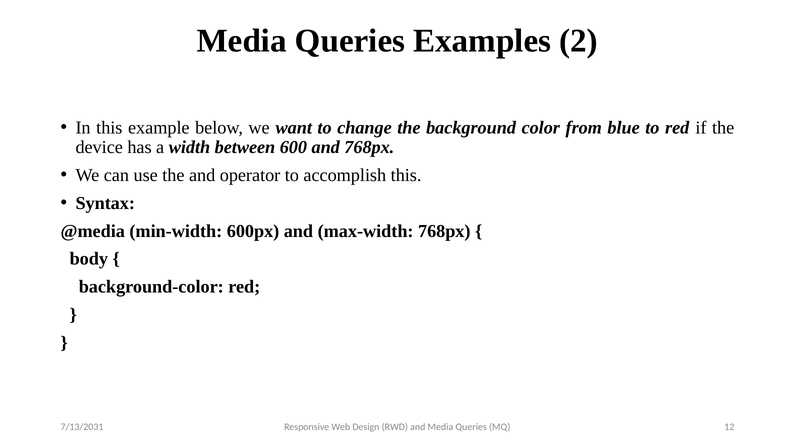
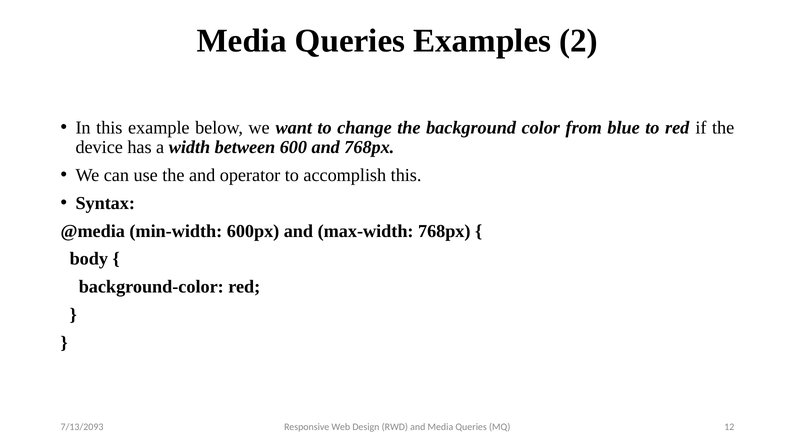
7/13/2031: 7/13/2031 -> 7/13/2093
